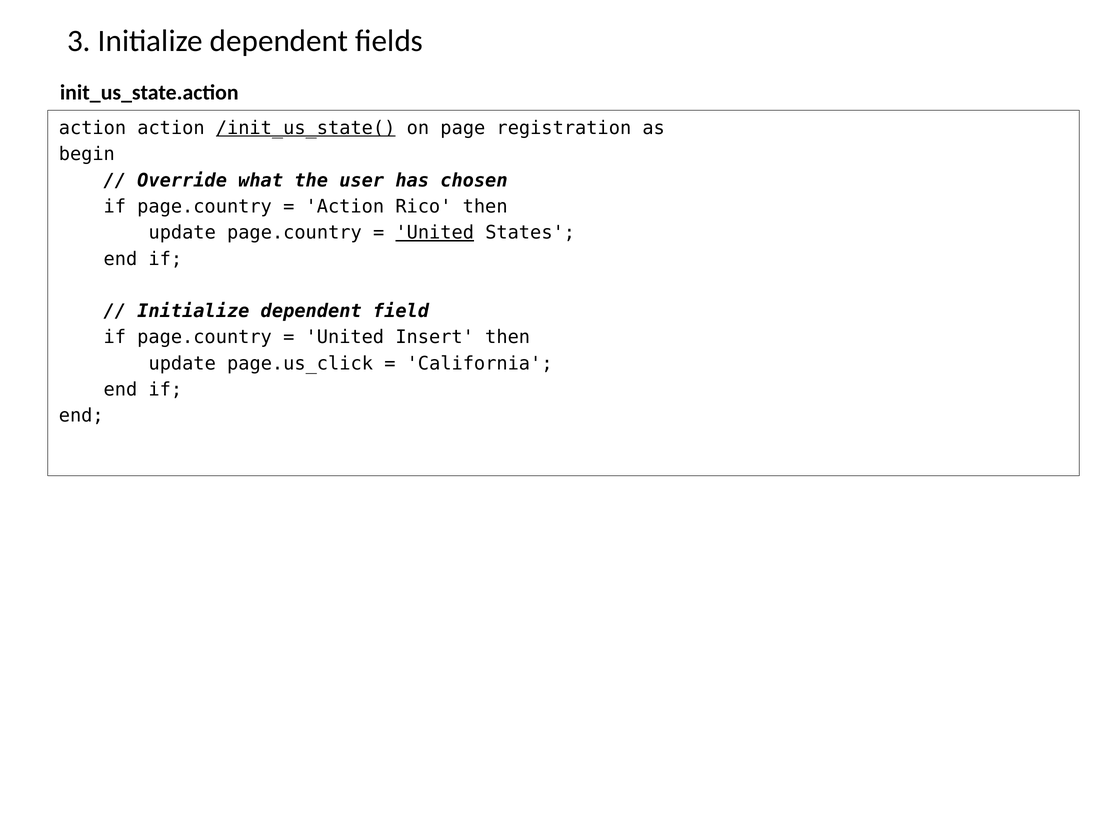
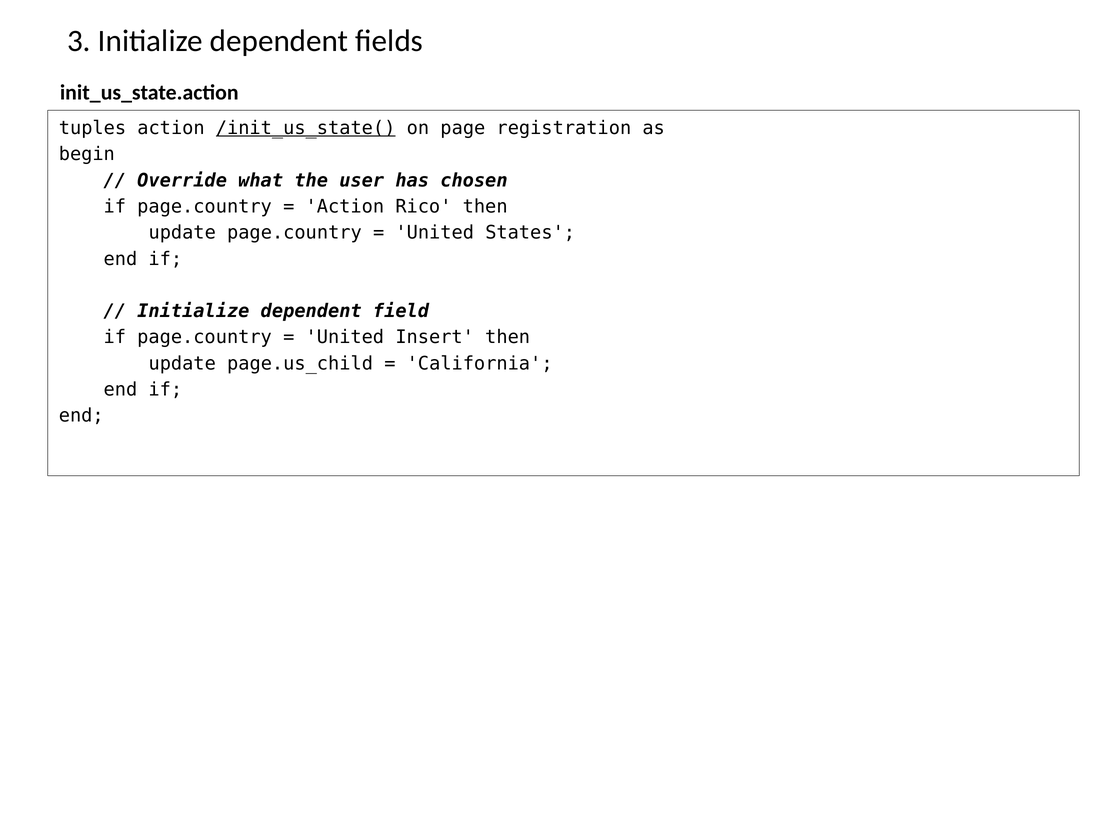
action at (92, 128): action -> tuples
United at (435, 233) underline: present -> none
page.us_click: page.us_click -> page.us_child
